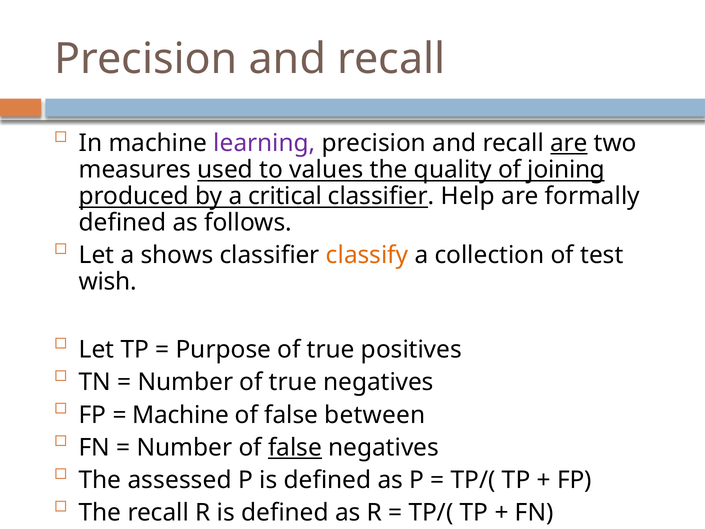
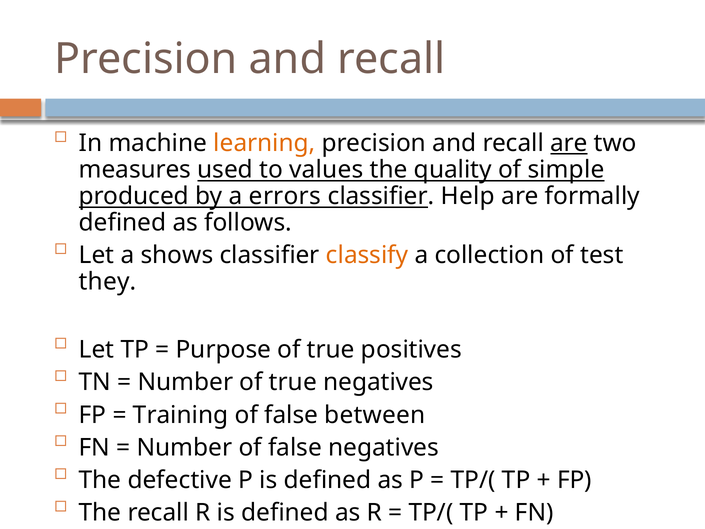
learning colour: purple -> orange
joining: joining -> simple
critical: critical -> errors
wish: wish -> they
Machine at (181, 415): Machine -> Training
false at (295, 447) underline: present -> none
assessed: assessed -> defective
